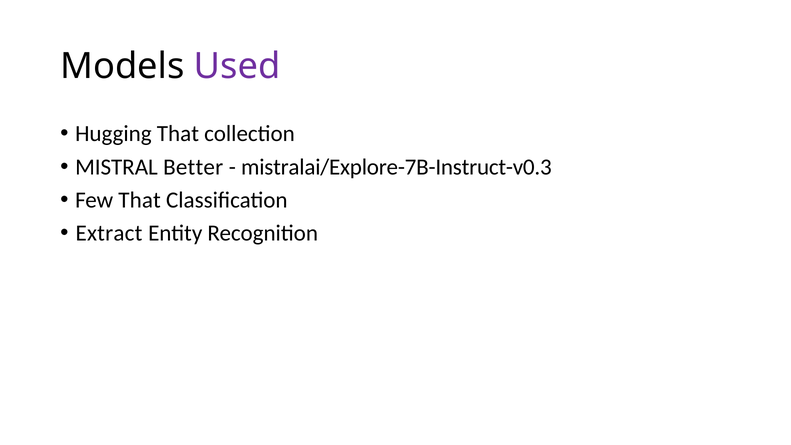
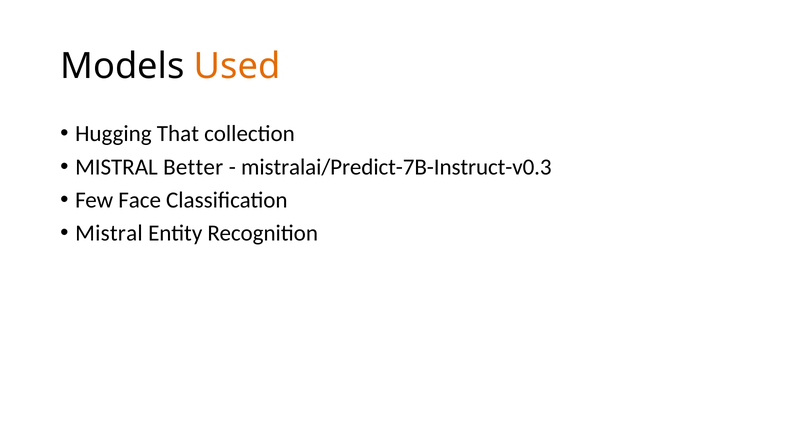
Used colour: purple -> orange
mistralai/Explore-7B-Instruct-v0.3: mistralai/Explore-7B-Instruct-v0.3 -> mistralai/Predict-7B-Instruct-v0.3
Few That: That -> Face
Extract at (109, 233): Extract -> Mistral
